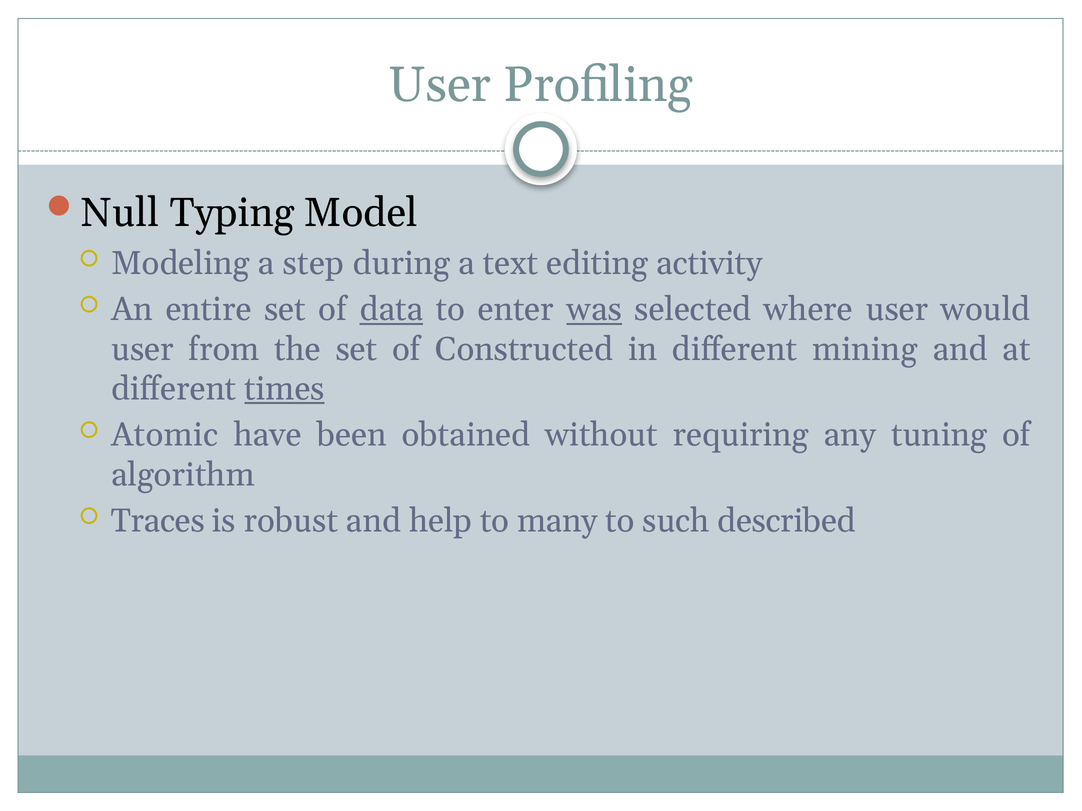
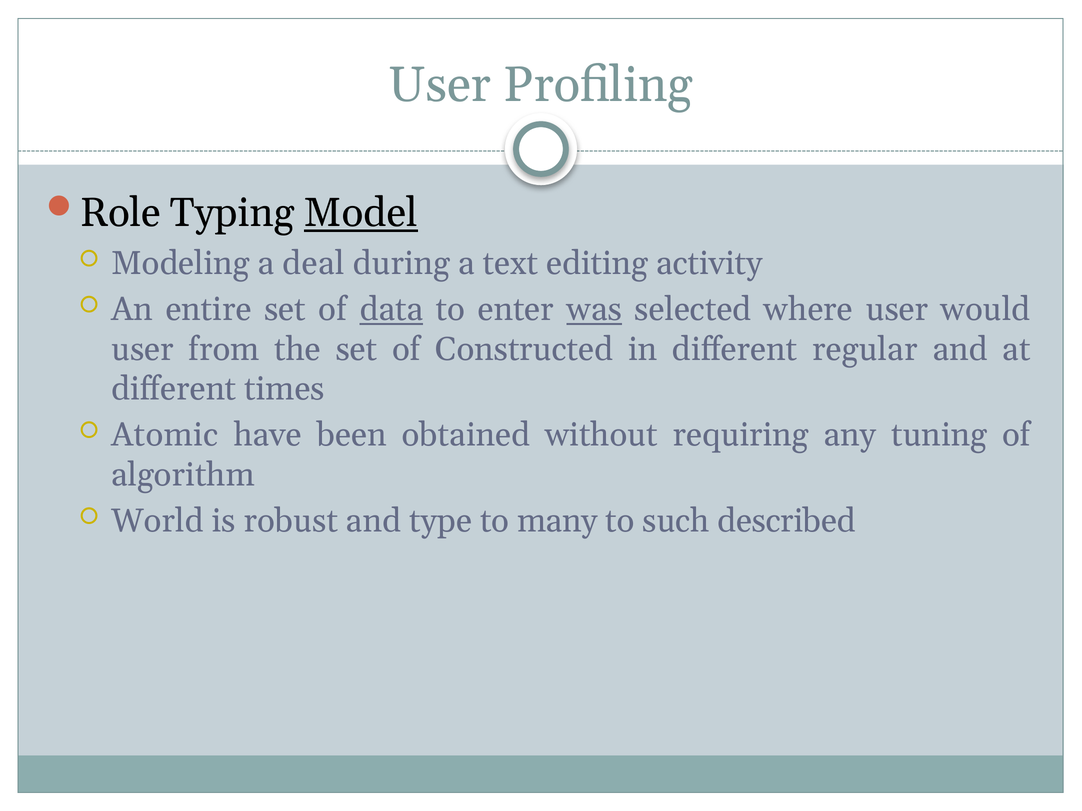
Null: Null -> Role
Model underline: none -> present
step: step -> deal
mining: mining -> regular
times underline: present -> none
Traces: Traces -> World
help: help -> type
